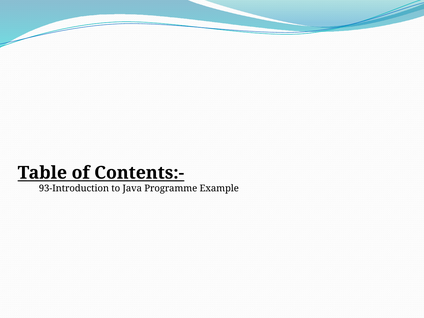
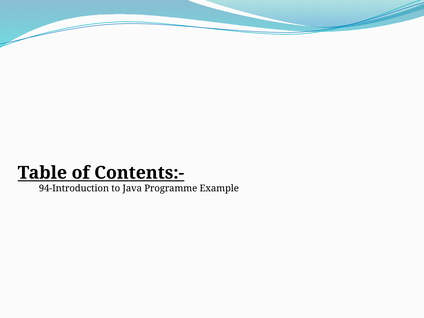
93-Introduction: 93-Introduction -> 94-Introduction
